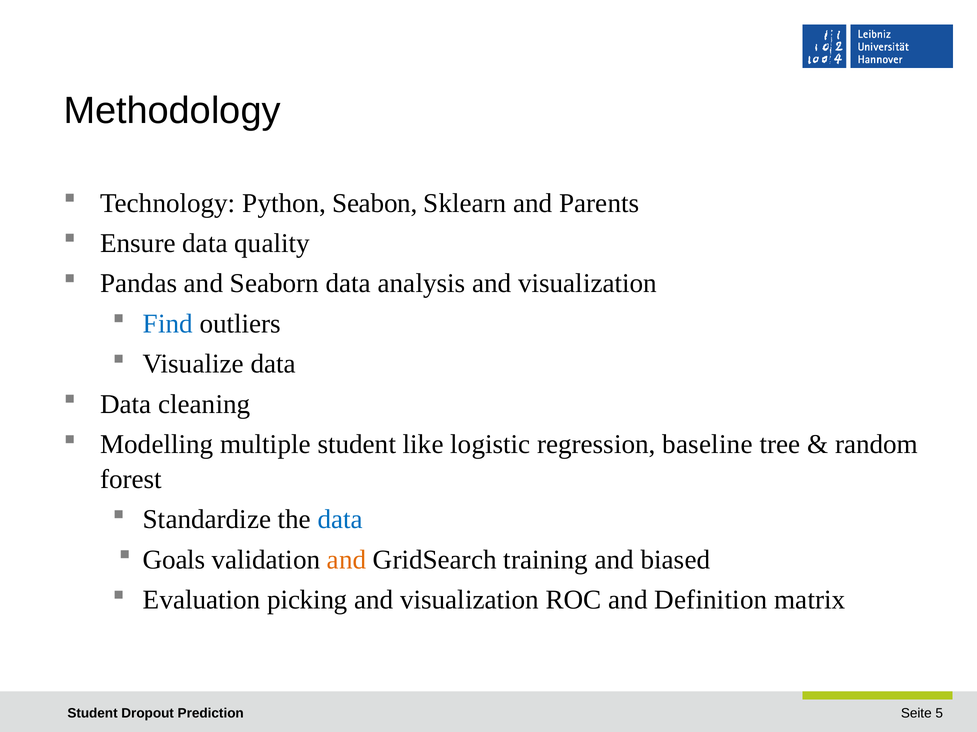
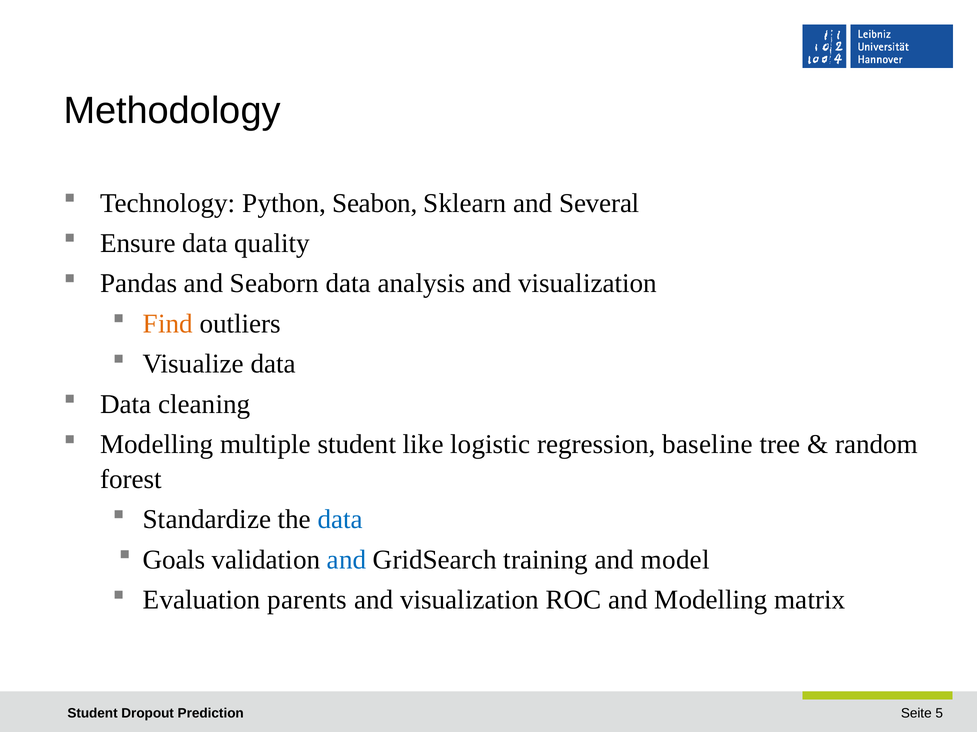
Parents: Parents -> Several
Find colour: blue -> orange
and at (347, 560) colour: orange -> blue
biased: biased -> model
picking: picking -> parents
and Definition: Definition -> Modelling
